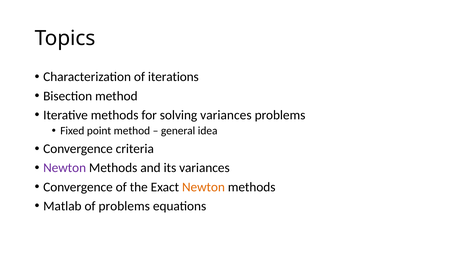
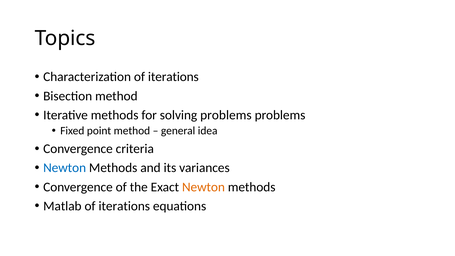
solving variances: variances -> problems
Newton at (65, 168) colour: purple -> blue
problems at (124, 206): problems -> iterations
